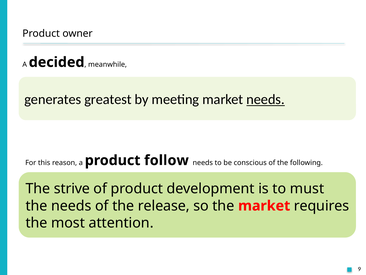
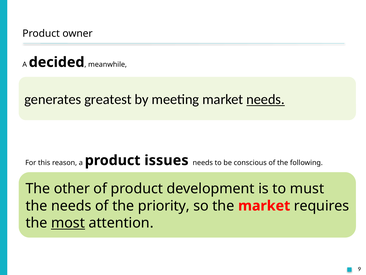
follow: follow -> issues
strive: strive -> other
release: release -> priority
most underline: none -> present
